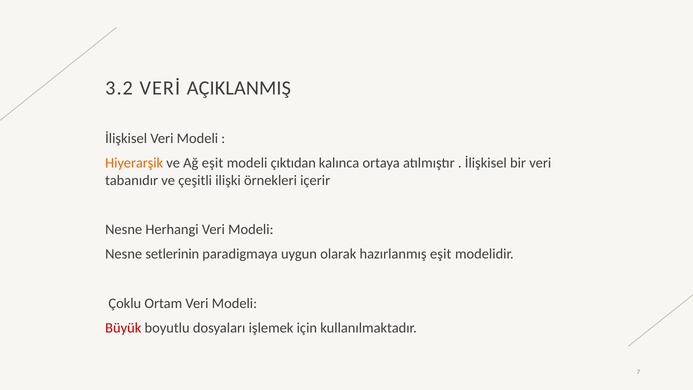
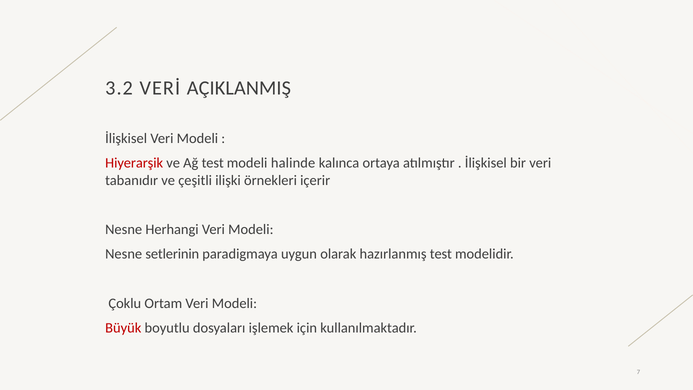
Hiyerarşik colour: orange -> red
Ağ eşit: eşit -> test
çıktıdan: çıktıdan -> halinde
hazırlanmış eşit: eşit -> test
